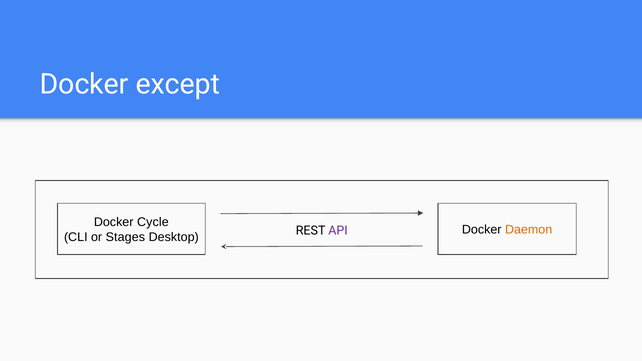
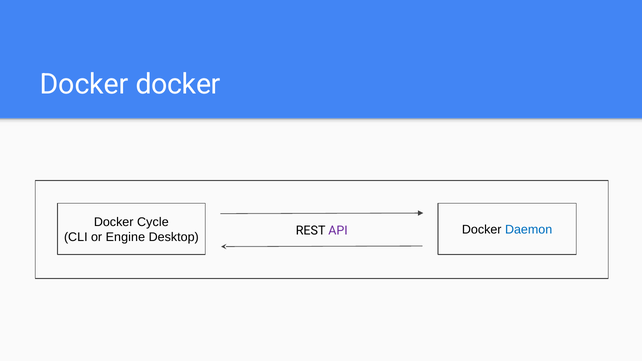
Docker except: except -> docker
Daemon colour: orange -> blue
Stages: Stages -> Engine
